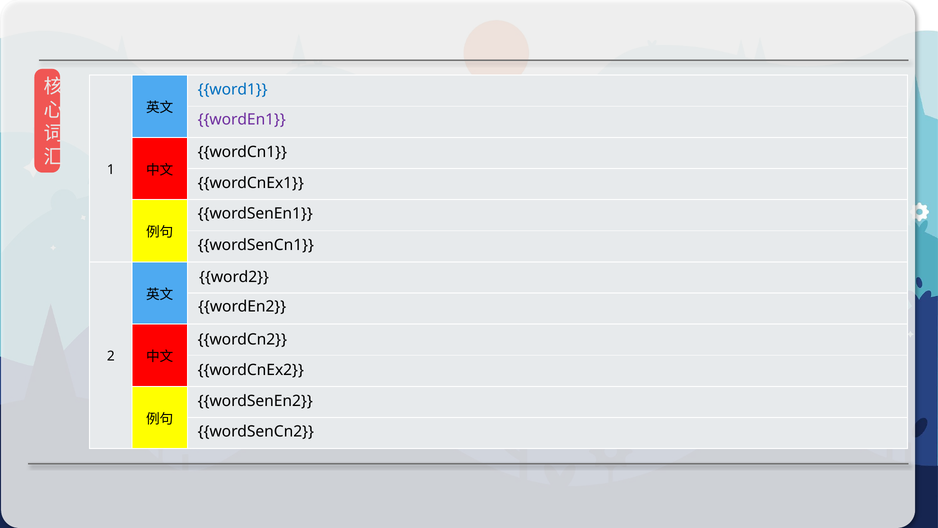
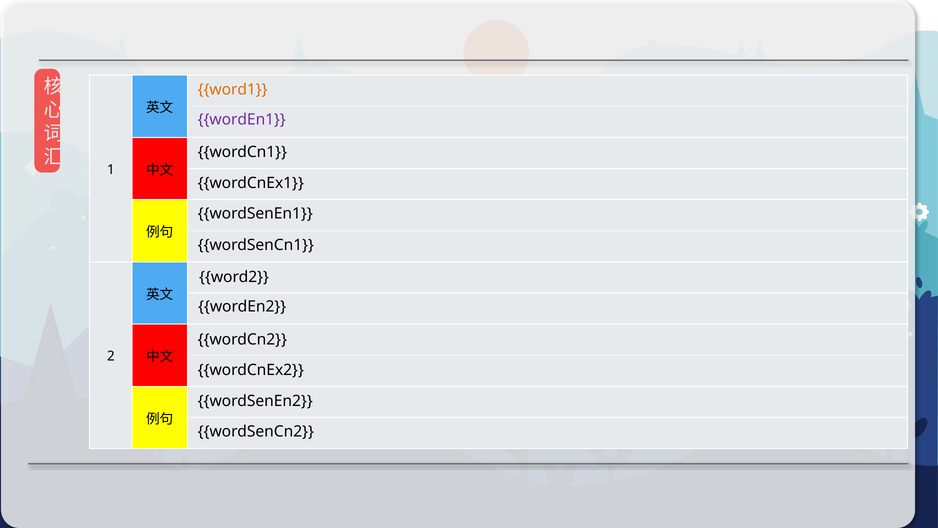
word1 colour: blue -> orange
